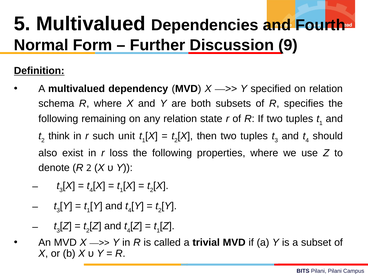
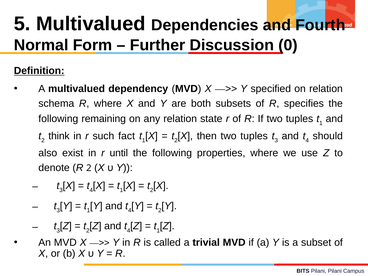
9: 9 -> 0
unit: unit -> fact
loss: loss -> until
